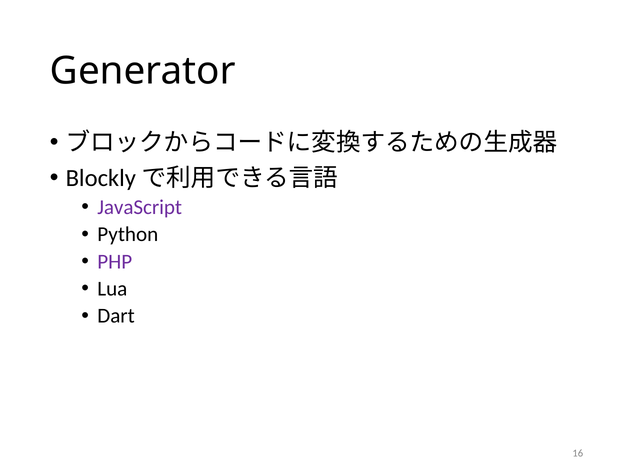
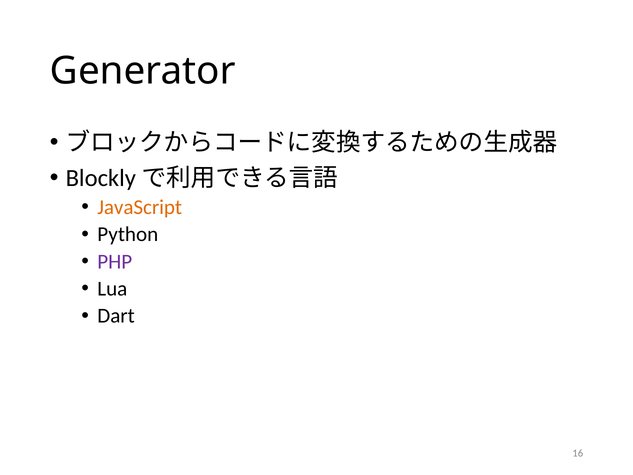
JavaScript colour: purple -> orange
